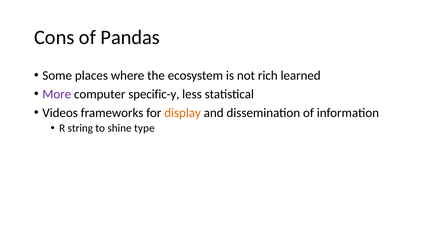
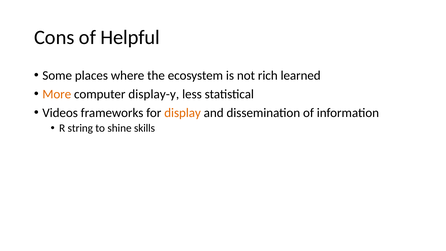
Pandas: Pandas -> Helpful
More colour: purple -> orange
specific-y: specific-y -> display-y
type: type -> skills
